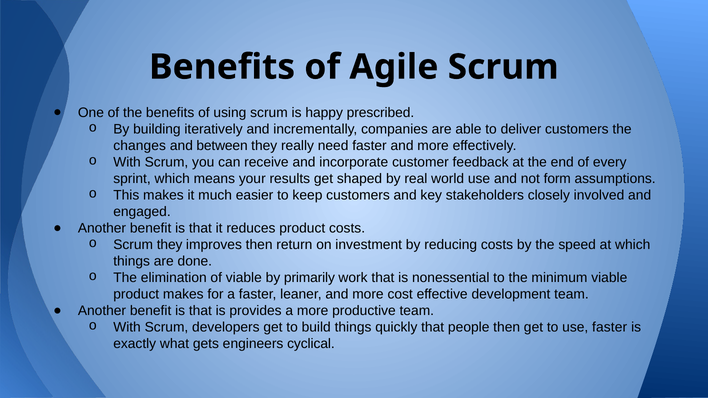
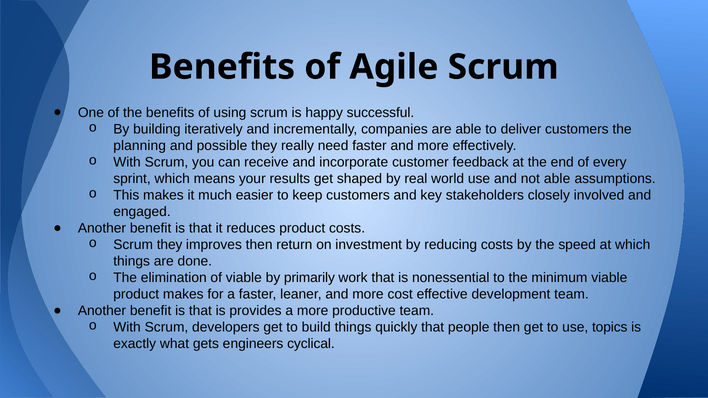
prescribed: prescribed -> successful
changes: changes -> planning
between: between -> possible
not form: form -> able
use faster: faster -> topics
